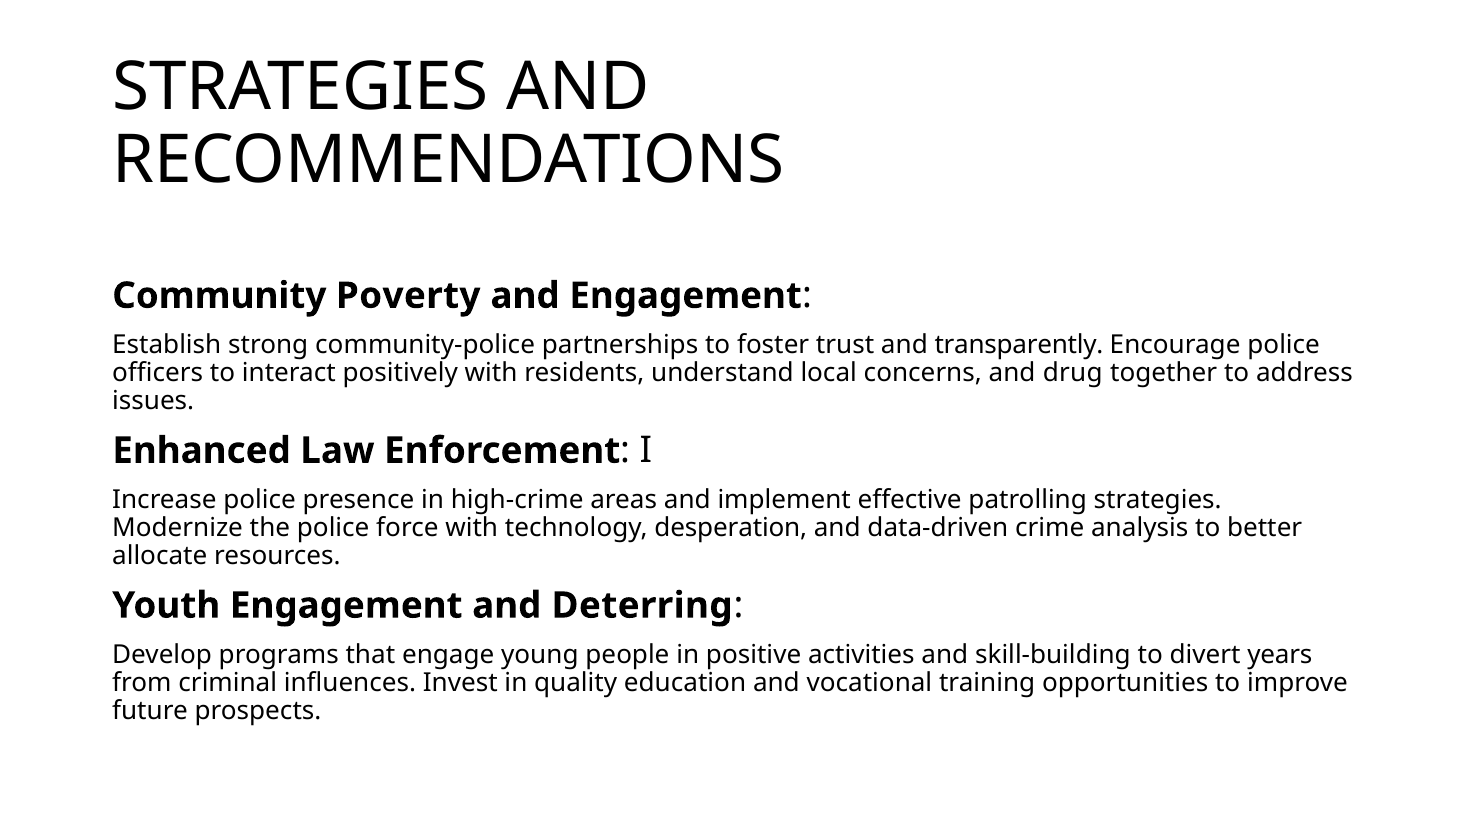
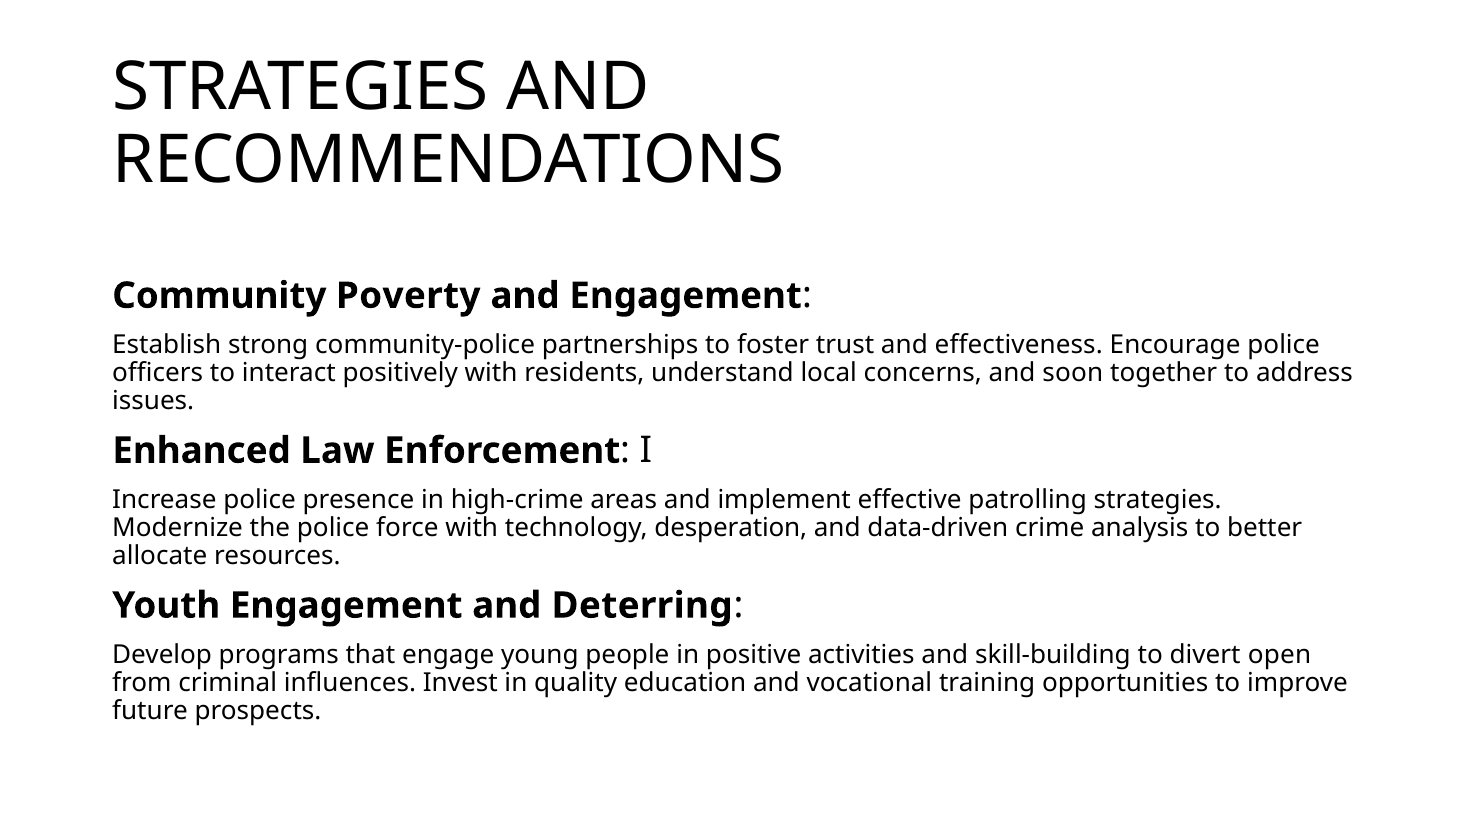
transparently: transparently -> effectiveness
drug: drug -> soon
years: years -> open
